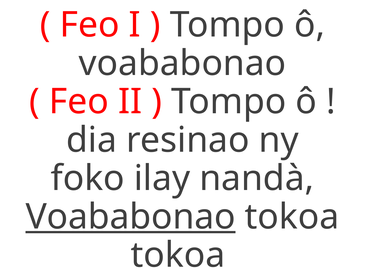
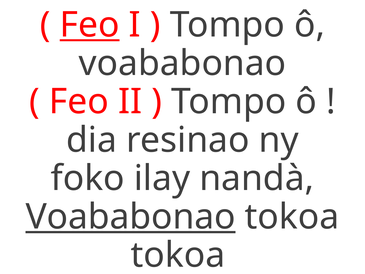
Feo at (90, 25) underline: none -> present
